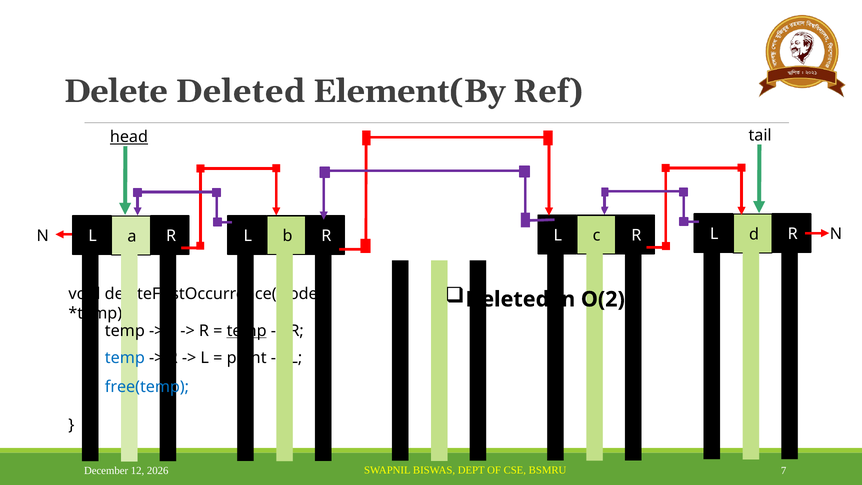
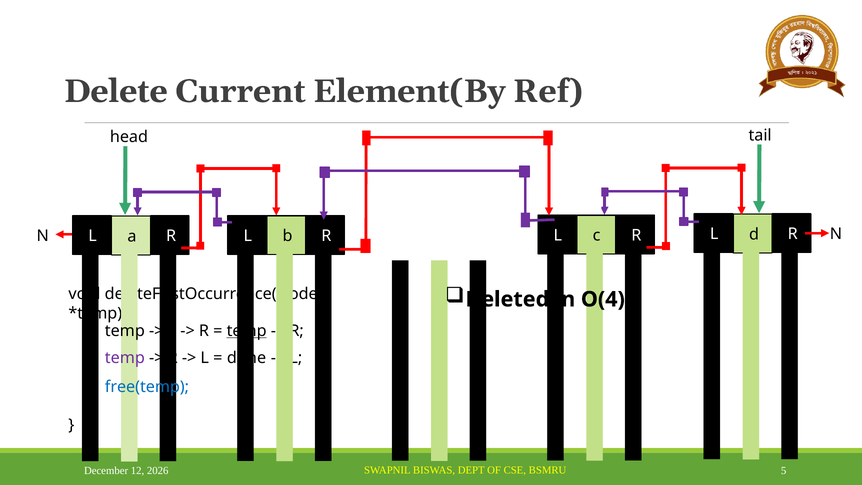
Delete Deleted: Deleted -> Current
head underline: present -> none
O(2: O(2 -> O(4
temp at (125, 358) colour: blue -> purple
point: point -> done
7: 7 -> 5
